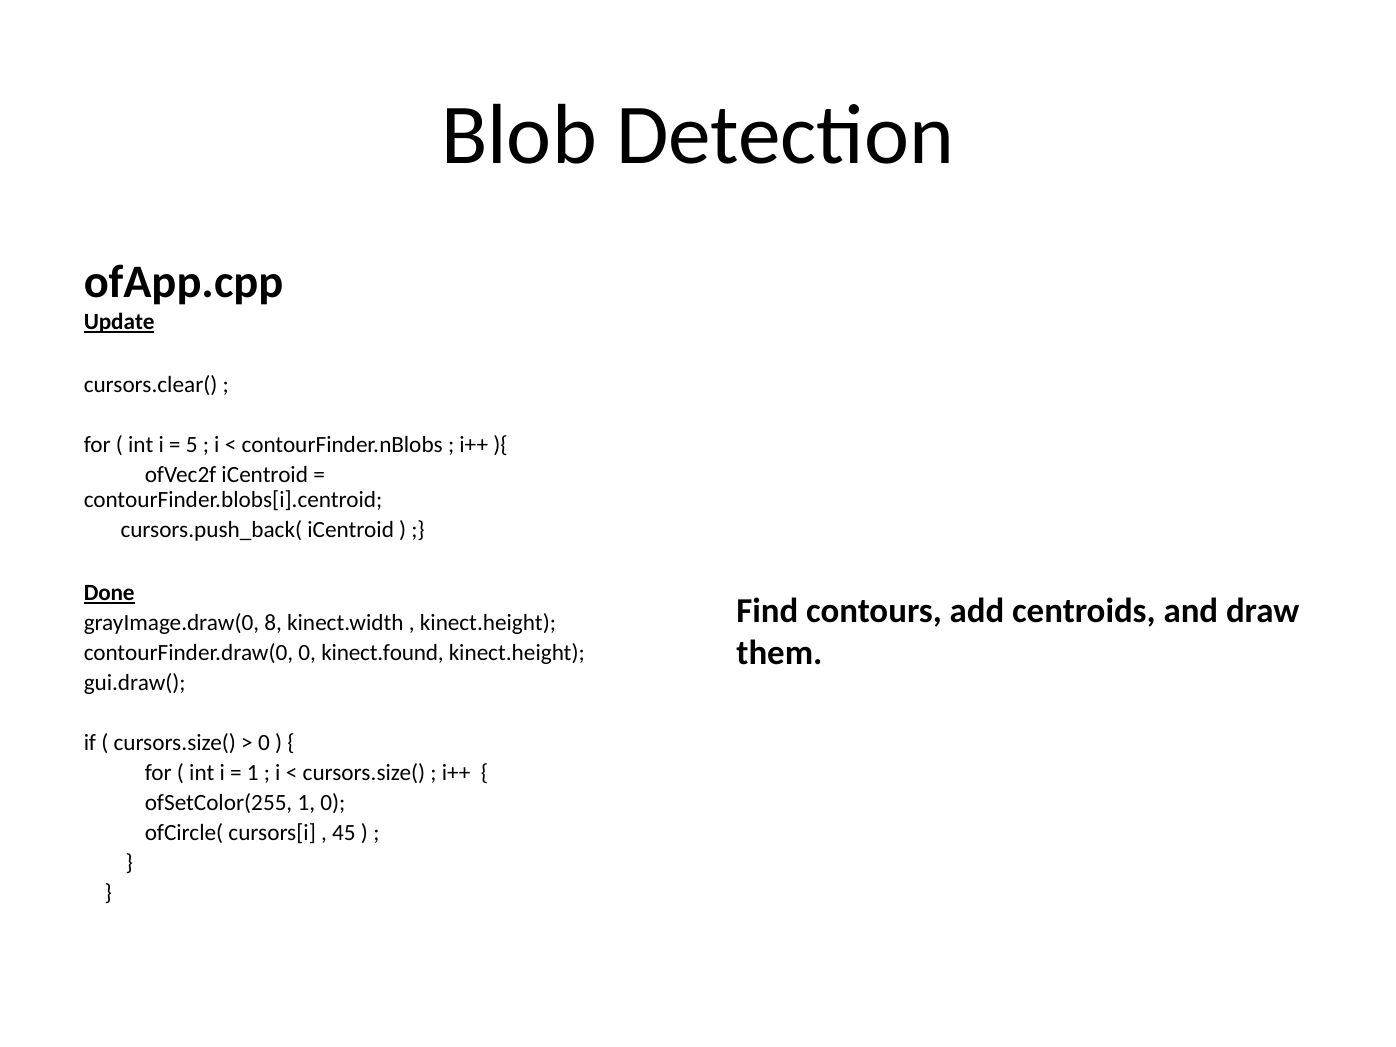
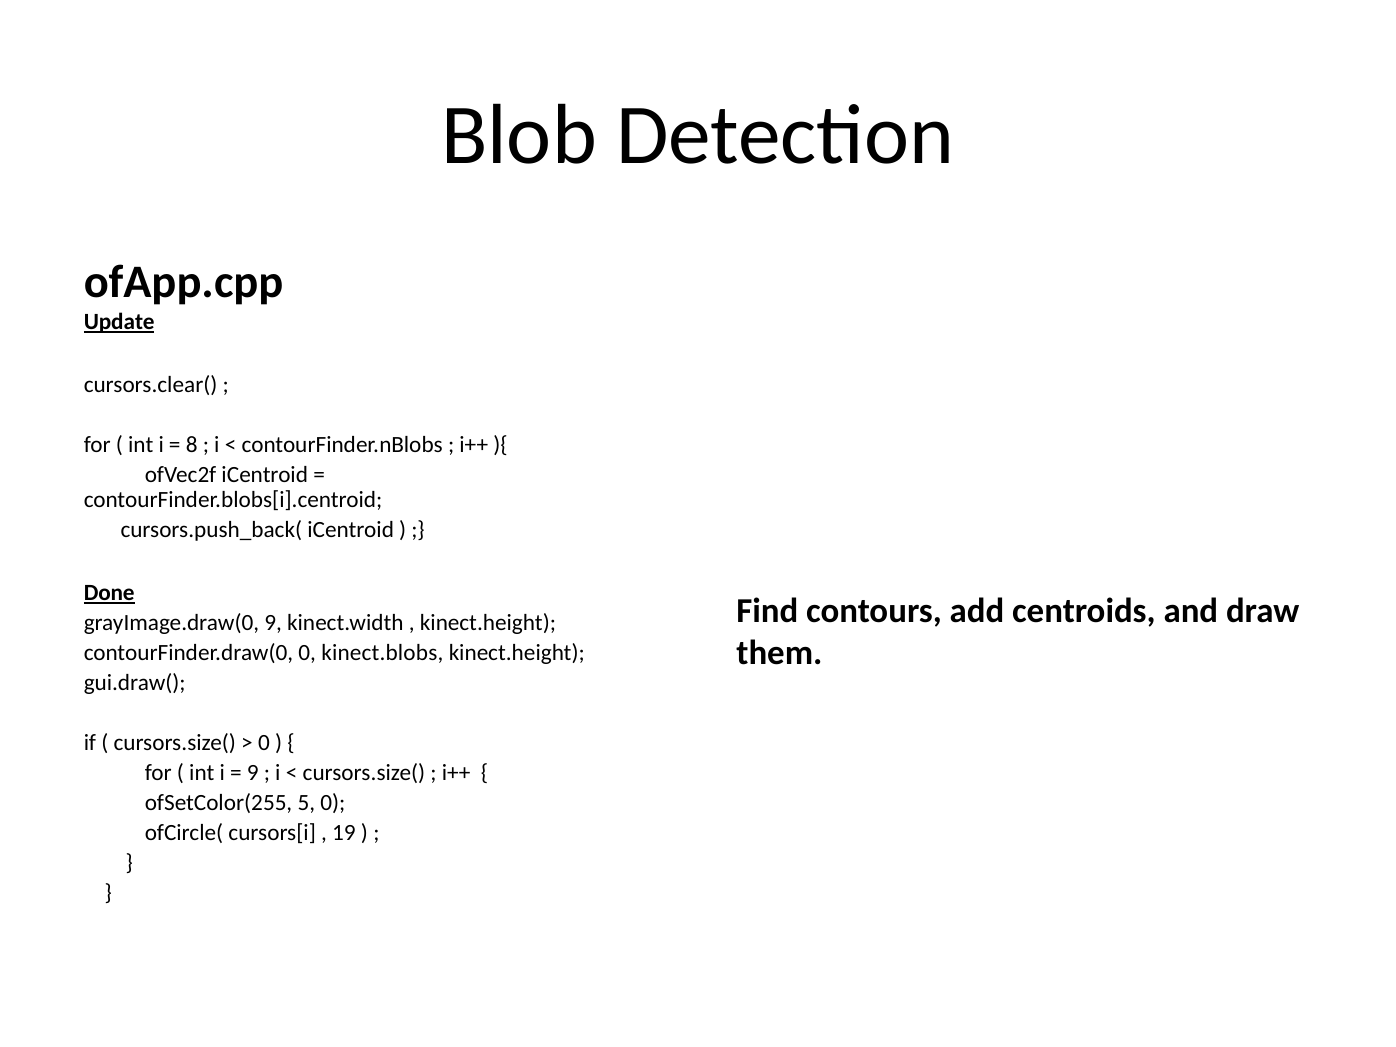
5: 5 -> 8
grayImage.draw(0 8: 8 -> 9
kinect.found: kinect.found -> kinect.blobs
1 at (253, 773): 1 -> 9
ofSetColor(255 1: 1 -> 5
45: 45 -> 19
